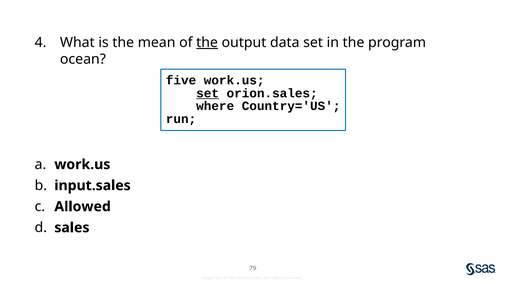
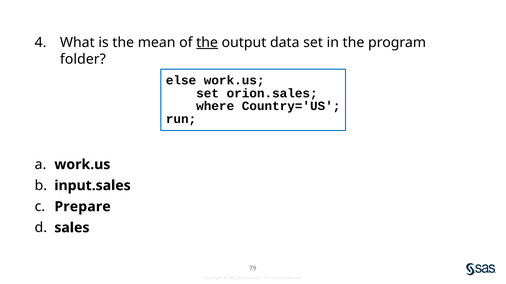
ocean: ocean -> folder
five: five -> else
set at (208, 93) underline: present -> none
Allowed: Allowed -> Prepare
